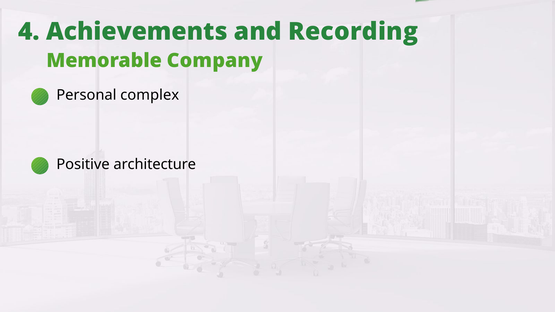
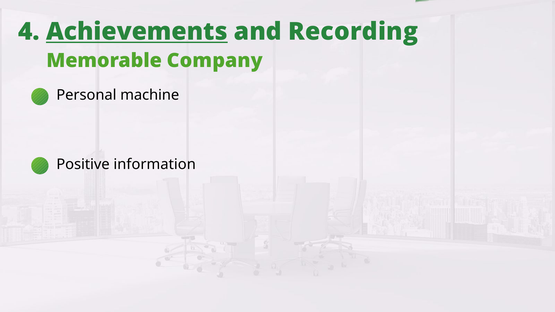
Achievements underline: none -> present
complex: complex -> machine
architecture: architecture -> information
